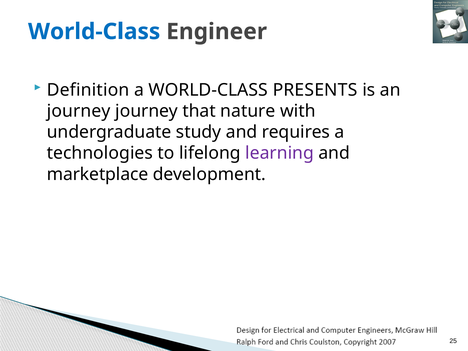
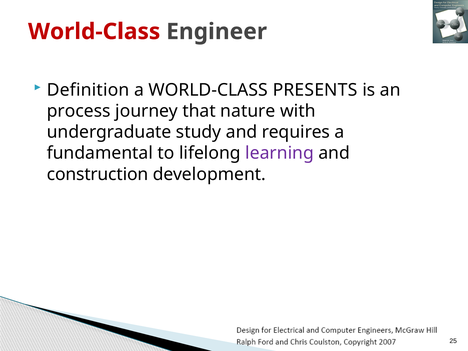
World-Class at (94, 32) colour: blue -> red
journey at (79, 111): journey -> process
technologies: technologies -> fundamental
marketplace: marketplace -> construction
